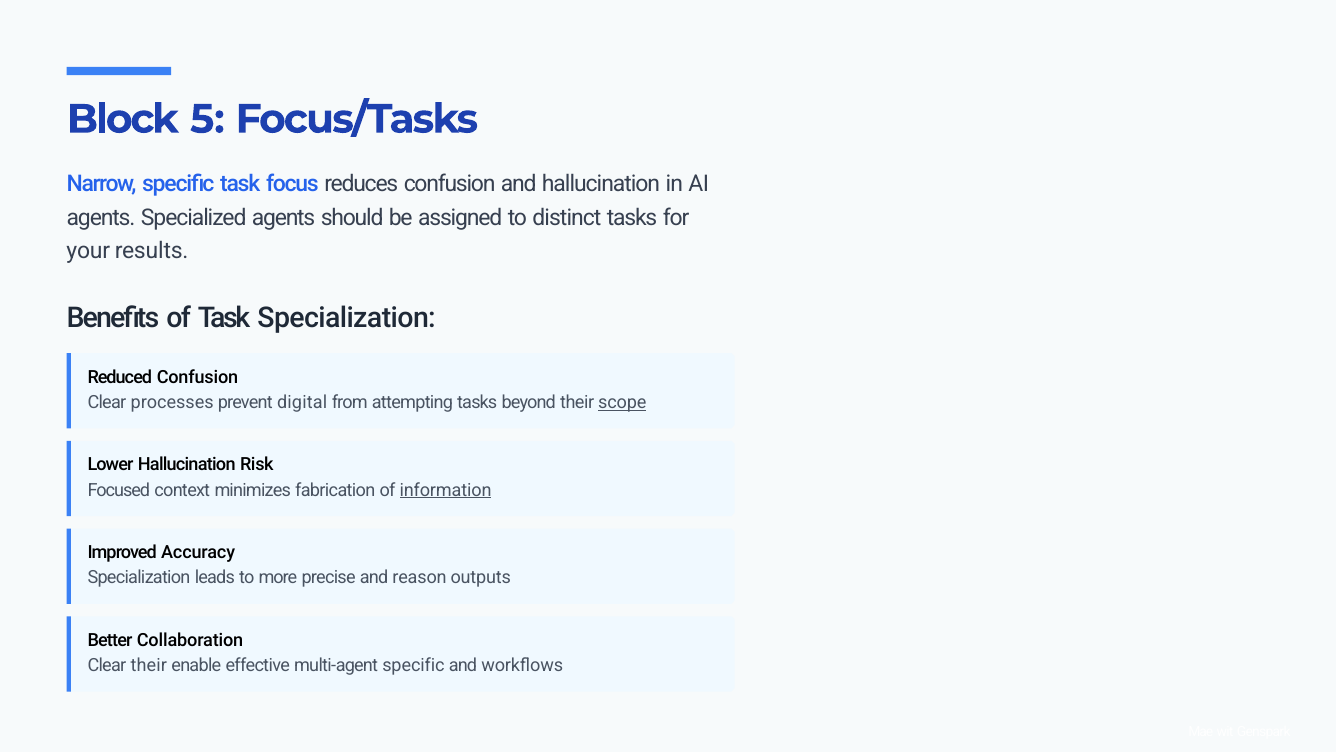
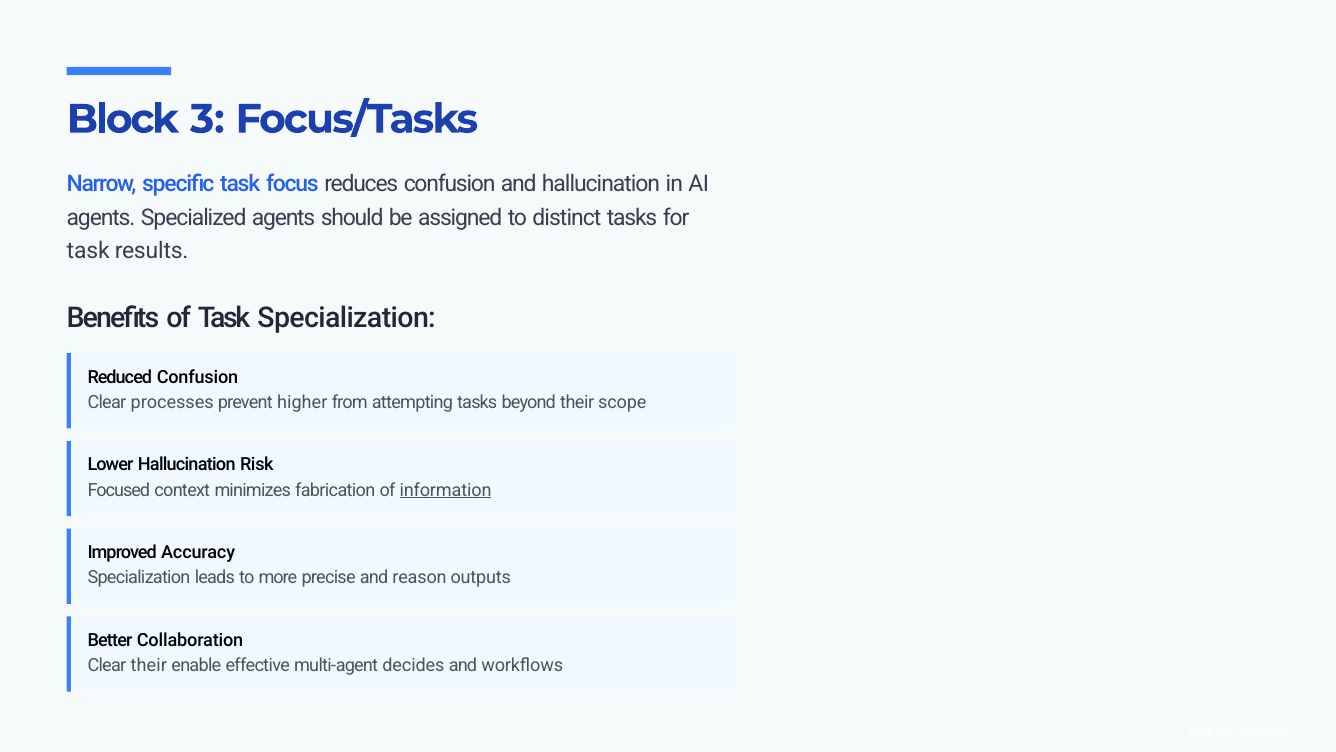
5: 5 -> 3
your at (88, 251): your -> task
digital: digital -> higher
scope underline: present -> none
multi-agent specific: specific -> decides
